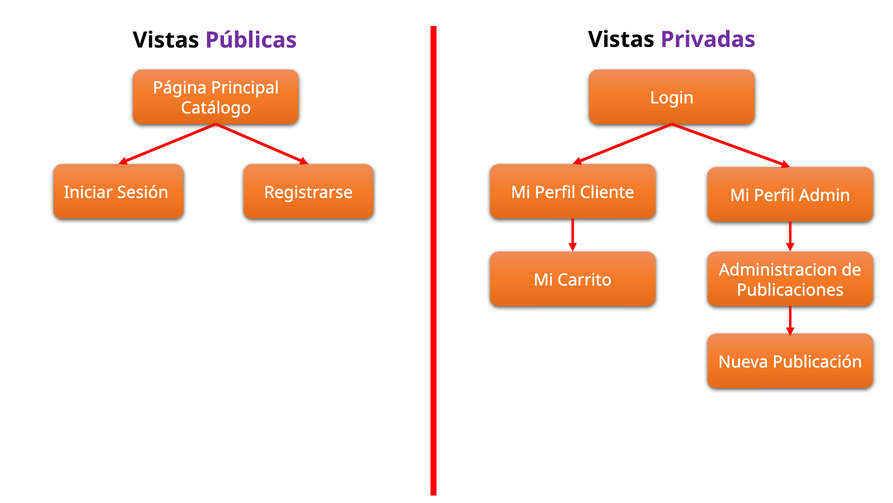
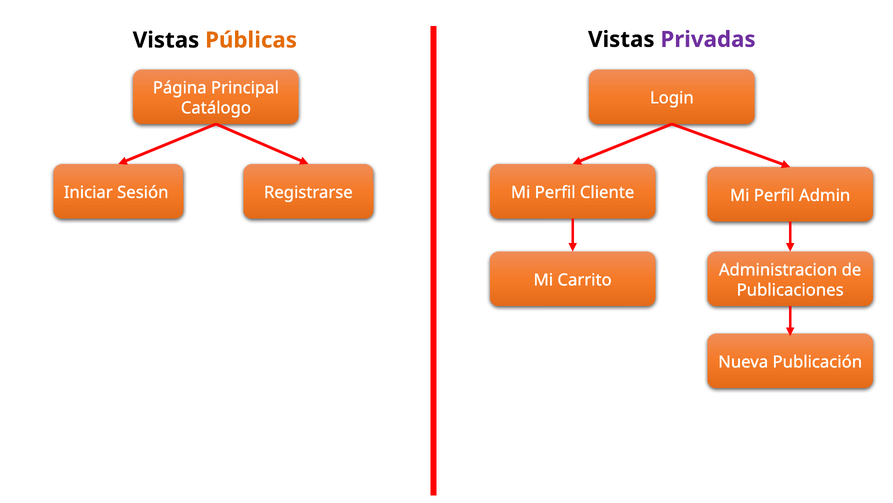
Públicas colour: purple -> orange
